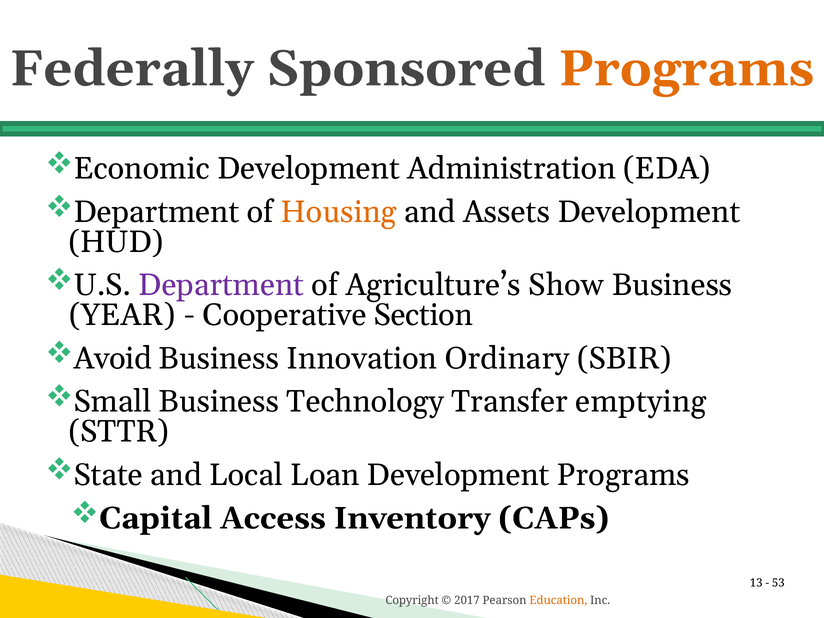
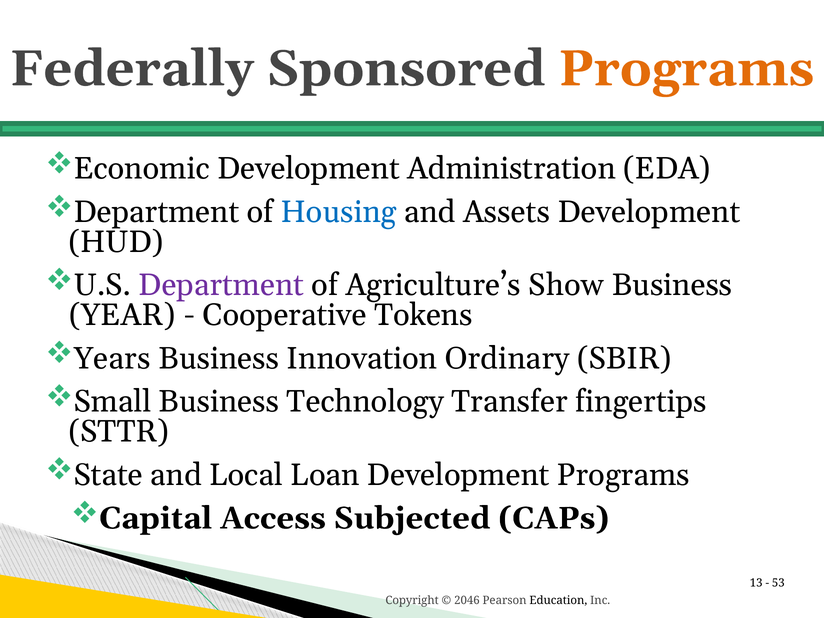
Housing colour: orange -> blue
Section: Section -> Tokens
Avoid: Avoid -> Years
emptying: emptying -> fingertips
Inventory: Inventory -> Subjected
2017: 2017 -> 2046
Education colour: orange -> black
